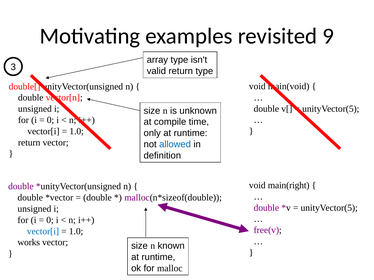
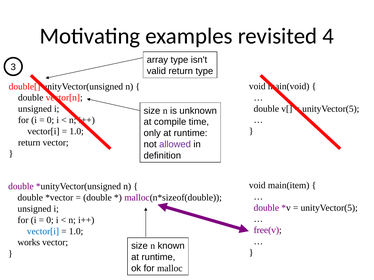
9: 9 -> 4
allowed colour: blue -> purple
main(right: main(right -> main(item
